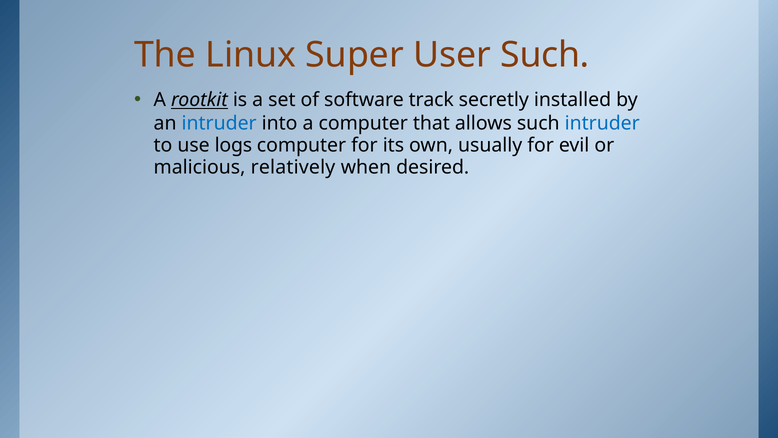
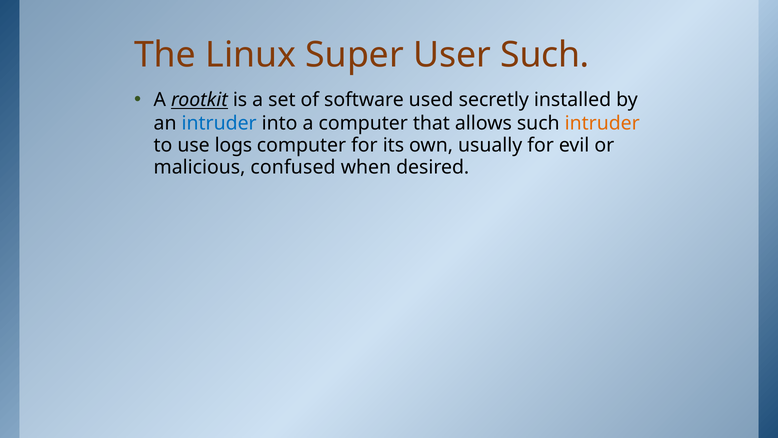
track: track -> used
intruder at (602, 123) colour: blue -> orange
relatively: relatively -> confused
